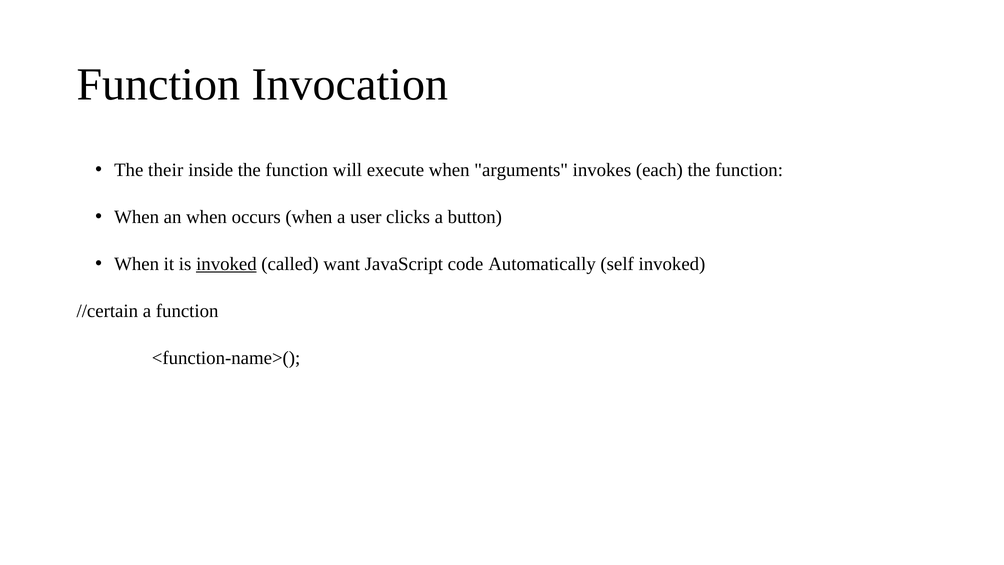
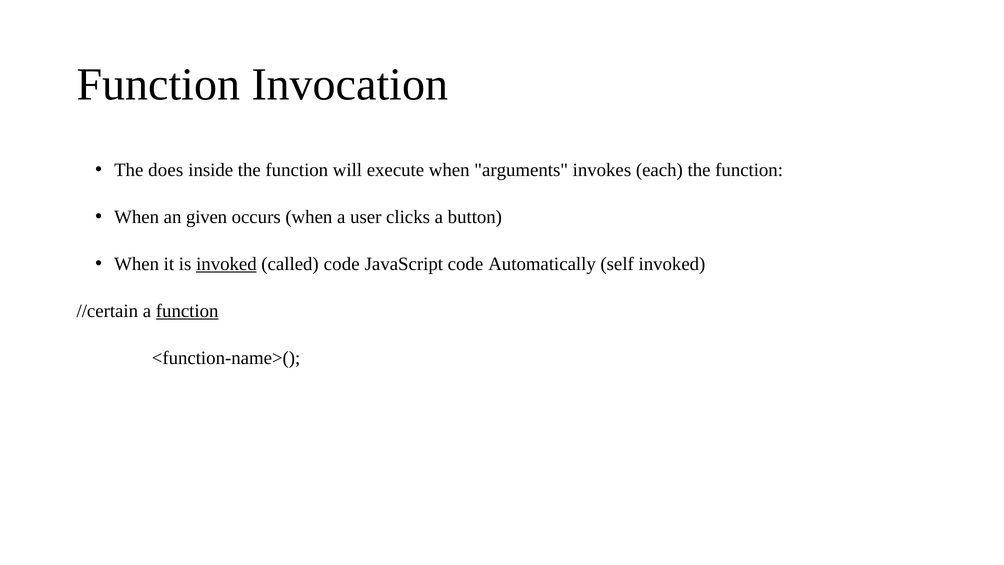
their: their -> does
an when: when -> given
called want: want -> code
function at (187, 311) underline: none -> present
